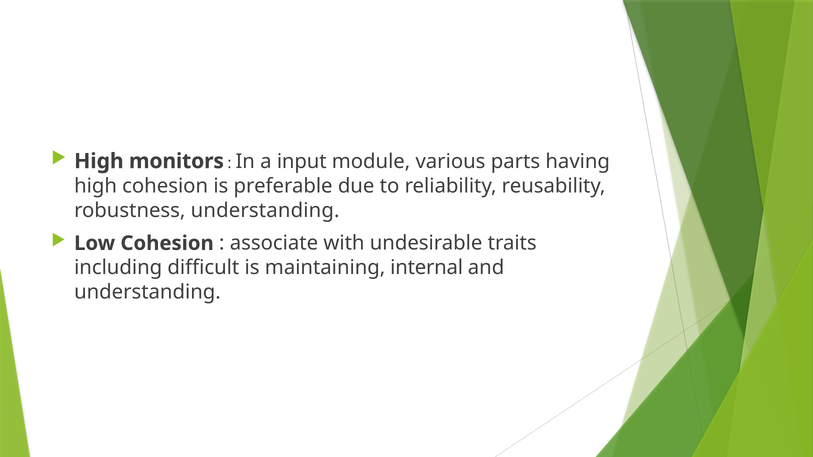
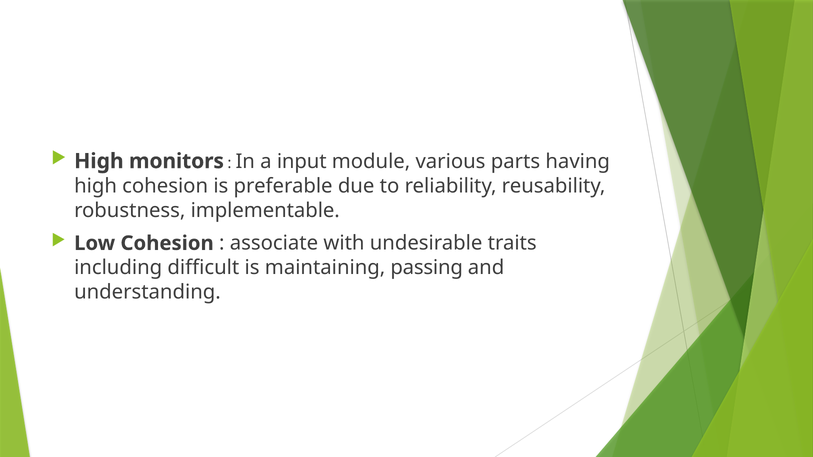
robustness understanding: understanding -> implementable
internal: internal -> passing
